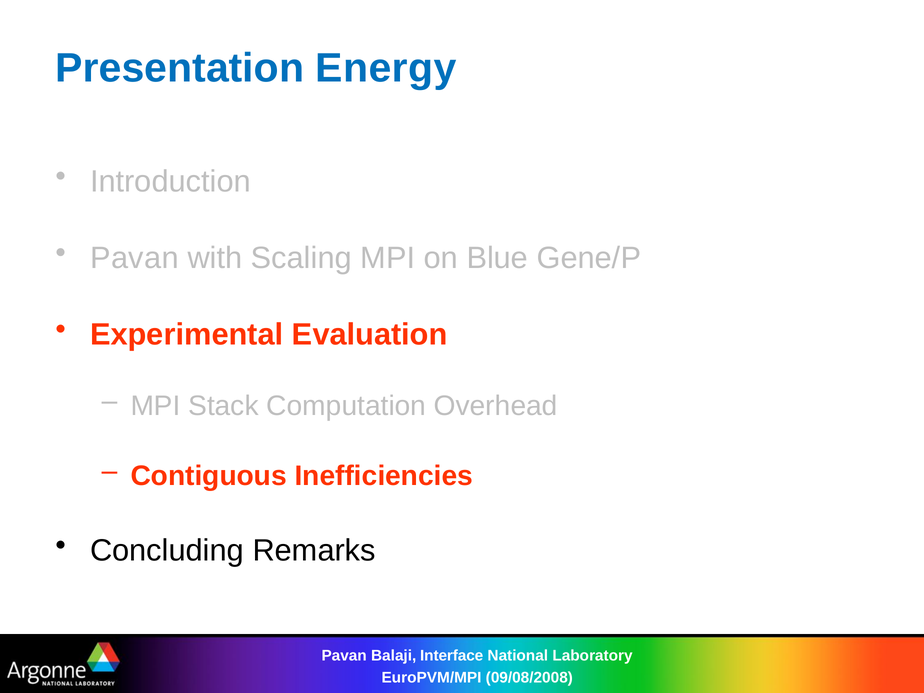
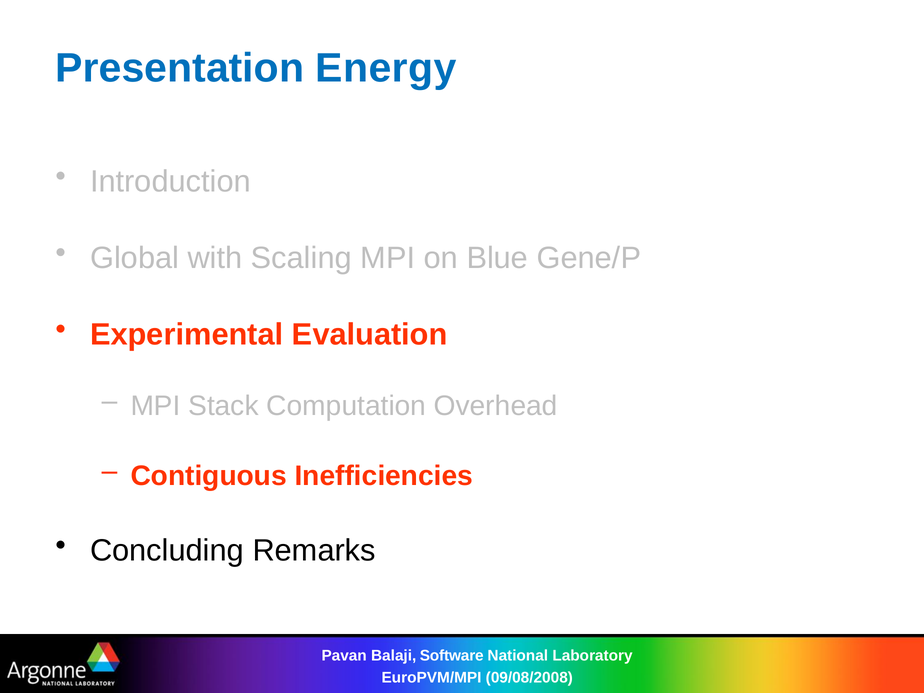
Pavan at (134, 258): Pavan -> Global
Interface: Interface -> Software
